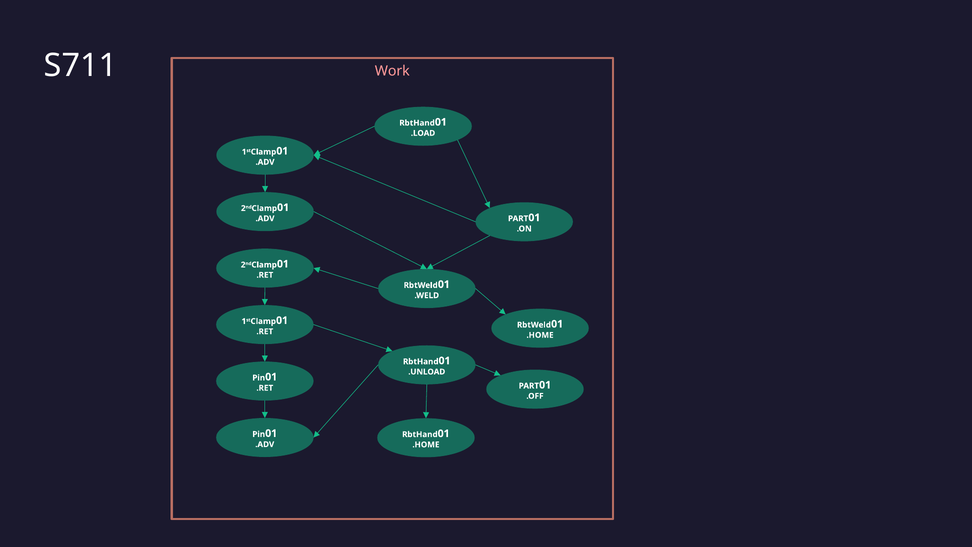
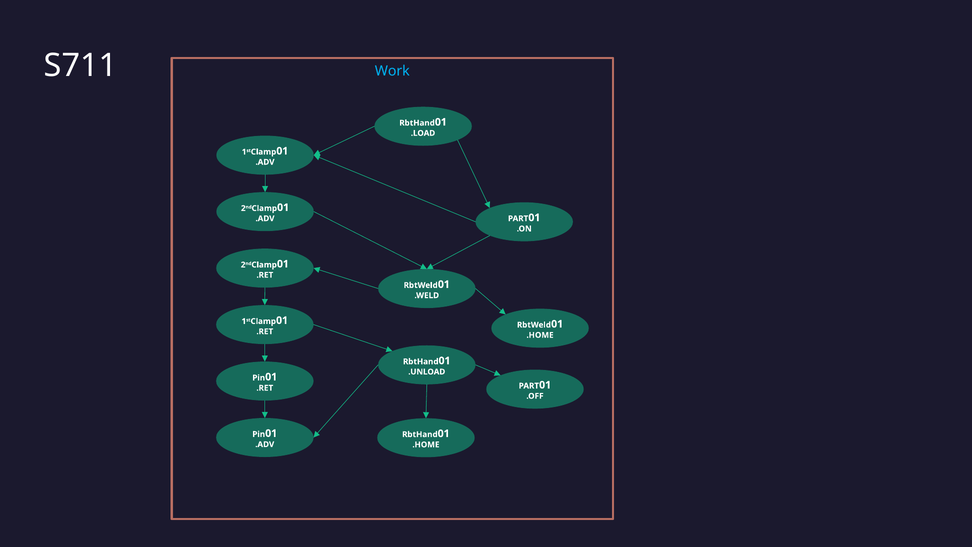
Work colour: pink -> light blue
